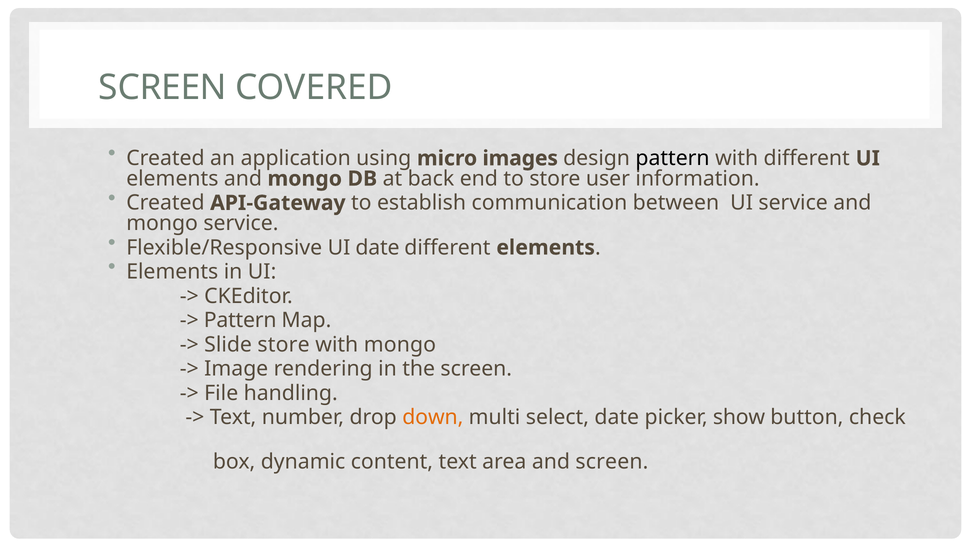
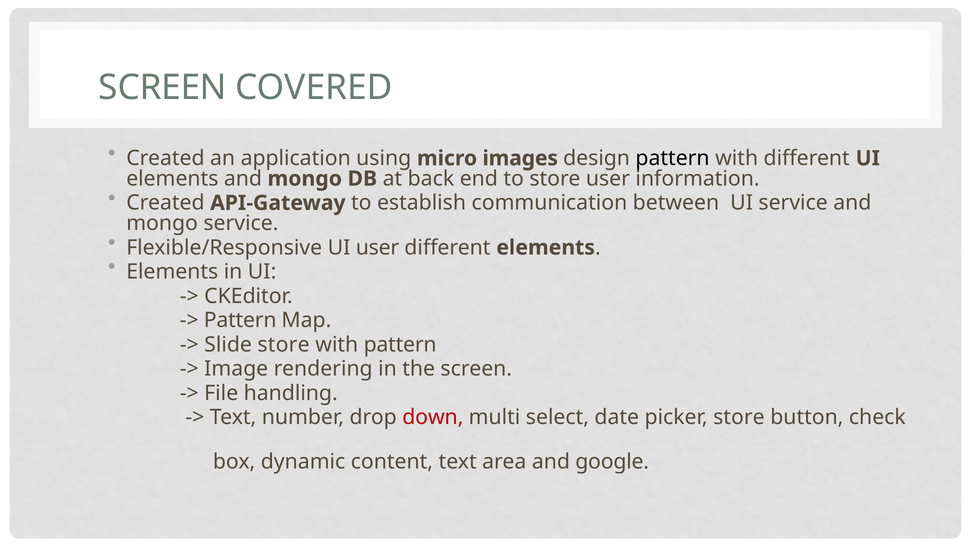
UI date: date -> user
with mongo: mongo -> pattern
down colour: orange -> red
picker show: show -> store
and screen: screen -> google
